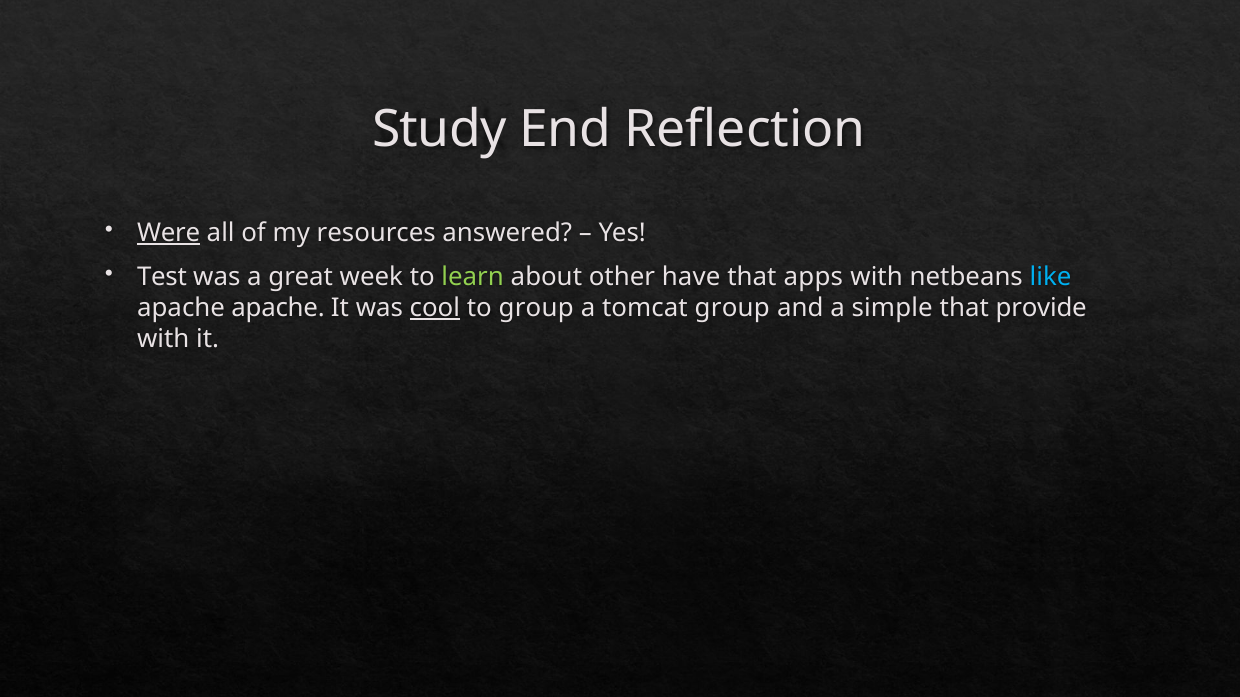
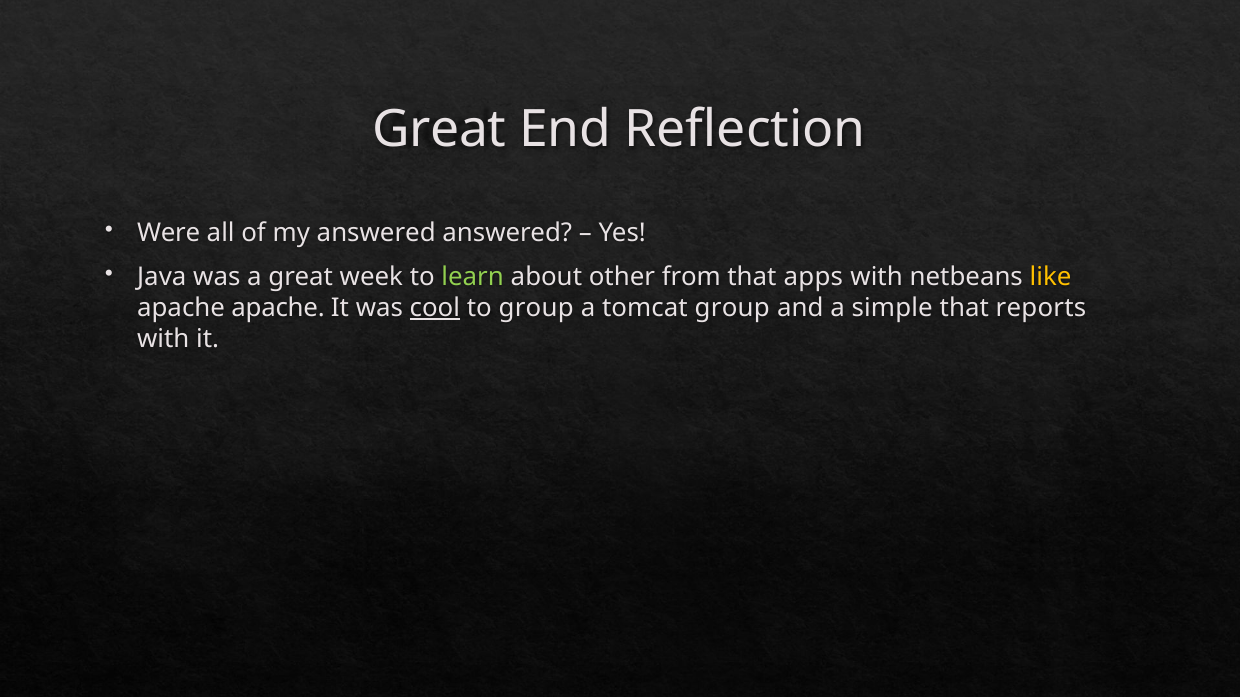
Study at (440, 130): Study -> Great
Were underline: present -> none
my resources: resources -> answered
Test: Test -> Java
have: have -> from
like colour: light blue -> yellow
provide: provide -> reports
